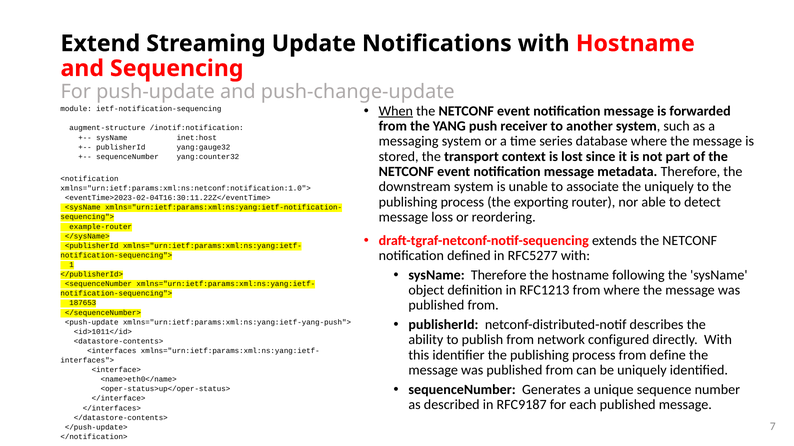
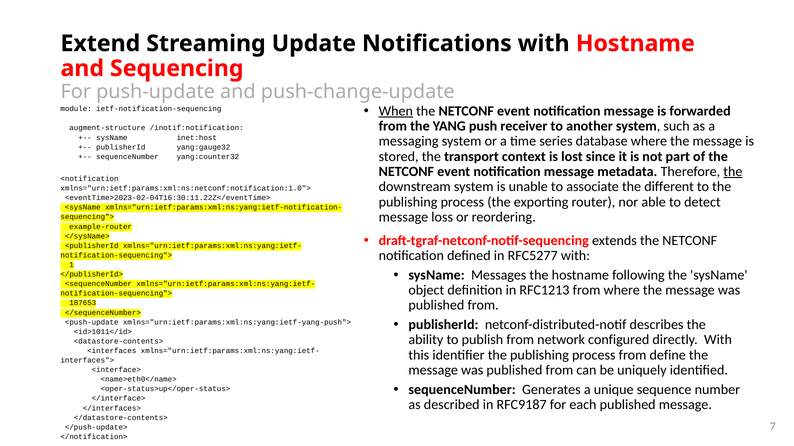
the at (733, 172) underline: none -> present
the uniquely: uniquely -> different
sysName Therefore: Therefore -> Messages
